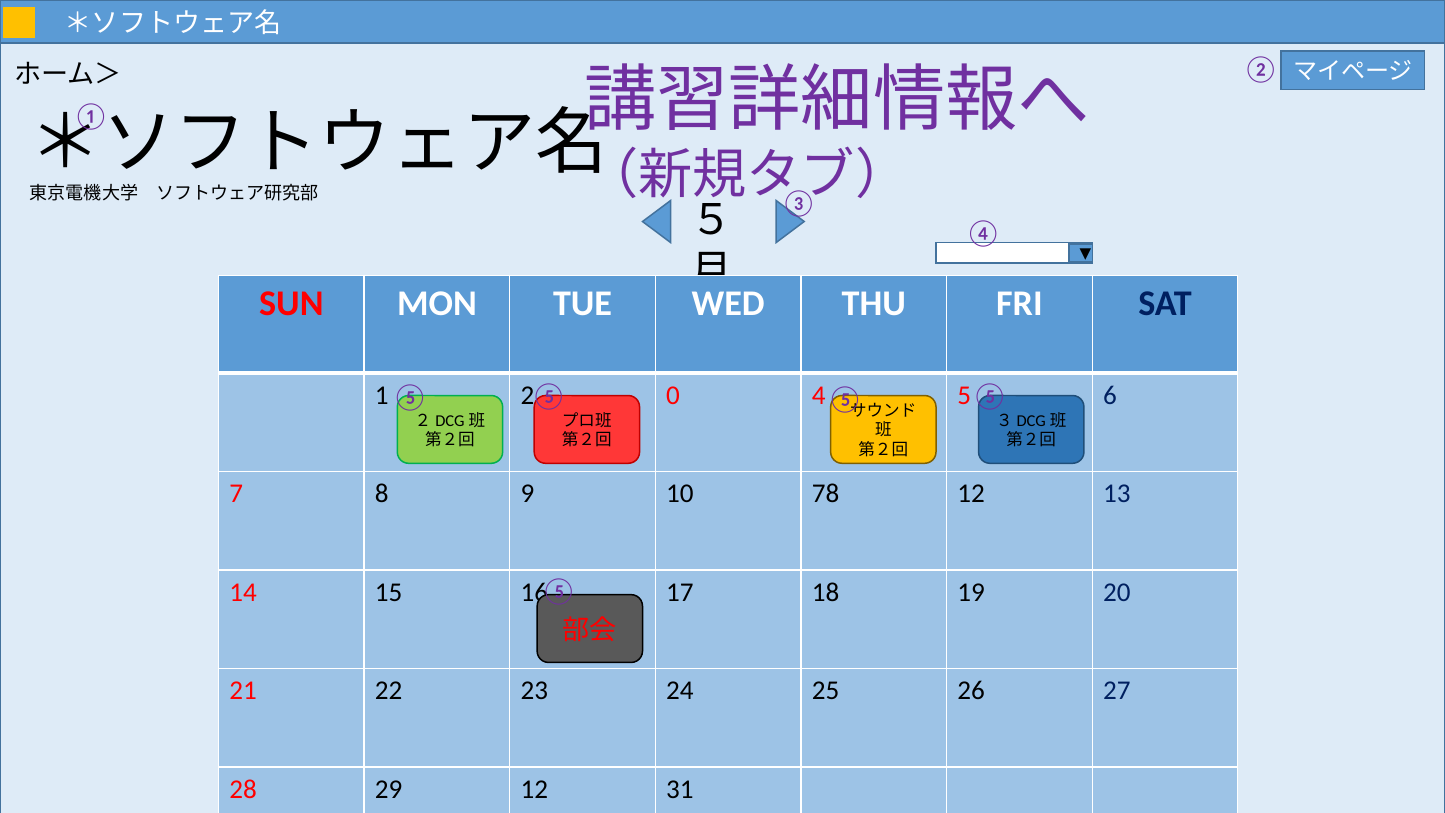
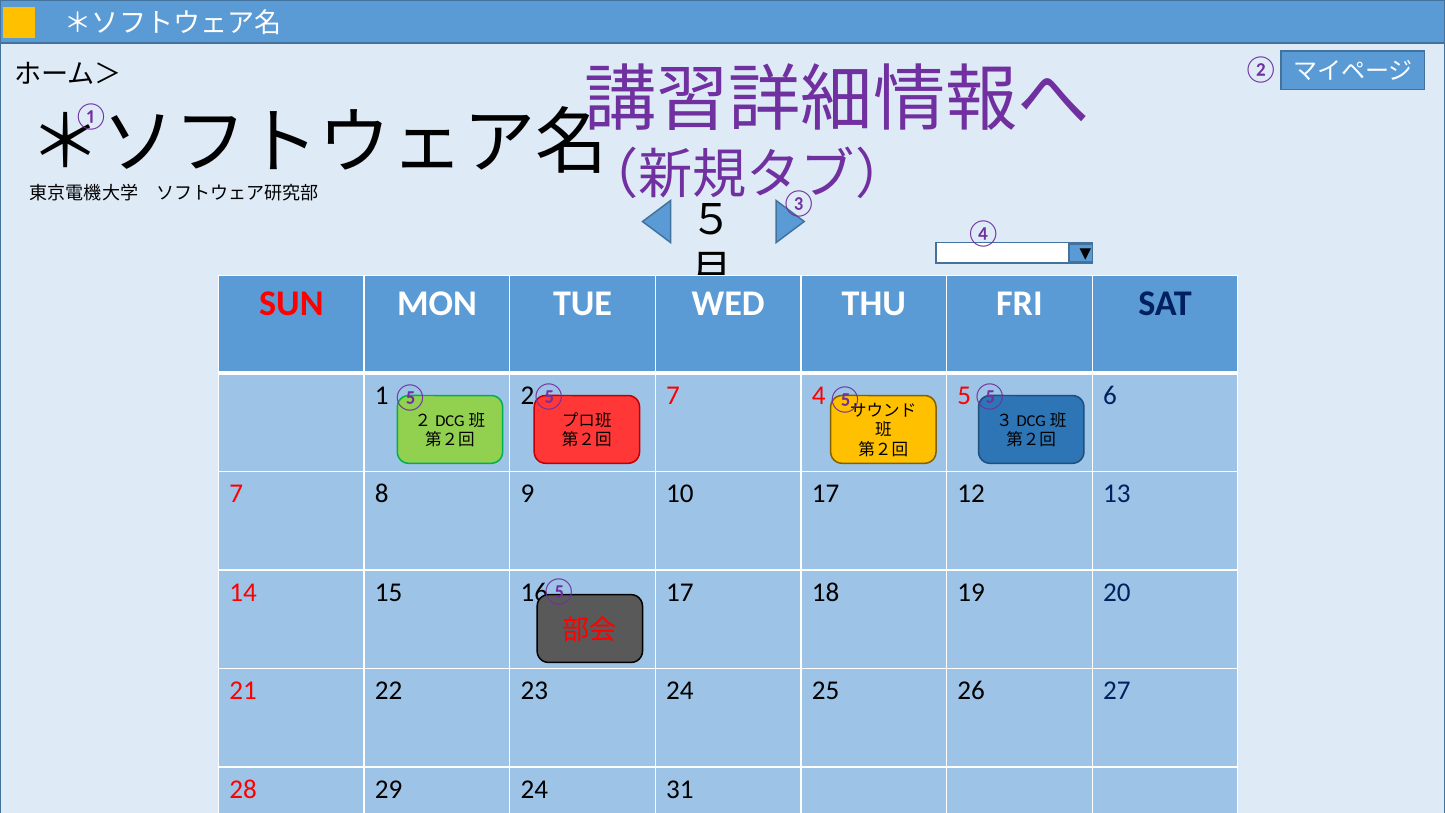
2 0: 0 -> 7
10 78: 78 -> 17
29 12: 12 -> 24
